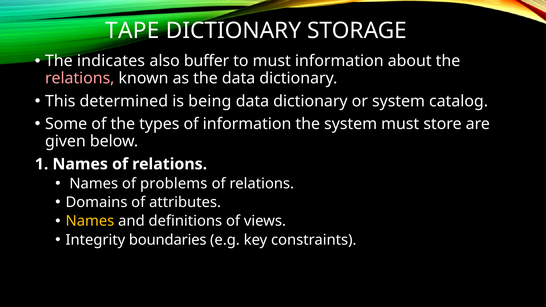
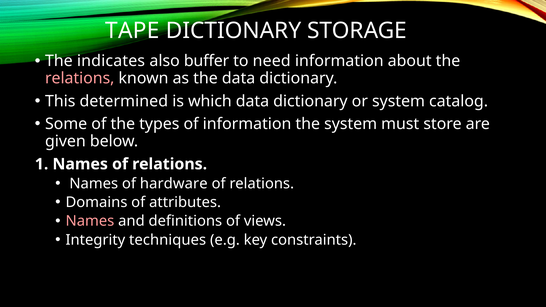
to must: must -> need
being: being -> which
problems: problems -> hardware
Names at (90, 221) colour: yellow -> pink
boundaries: boundaries -> techniques
